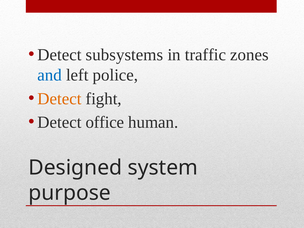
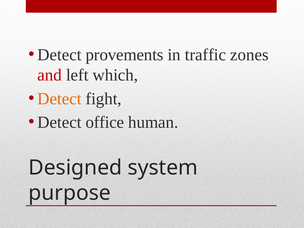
subsystems: subsystems -> provements
and colour: blue -> red
police: police -> which
